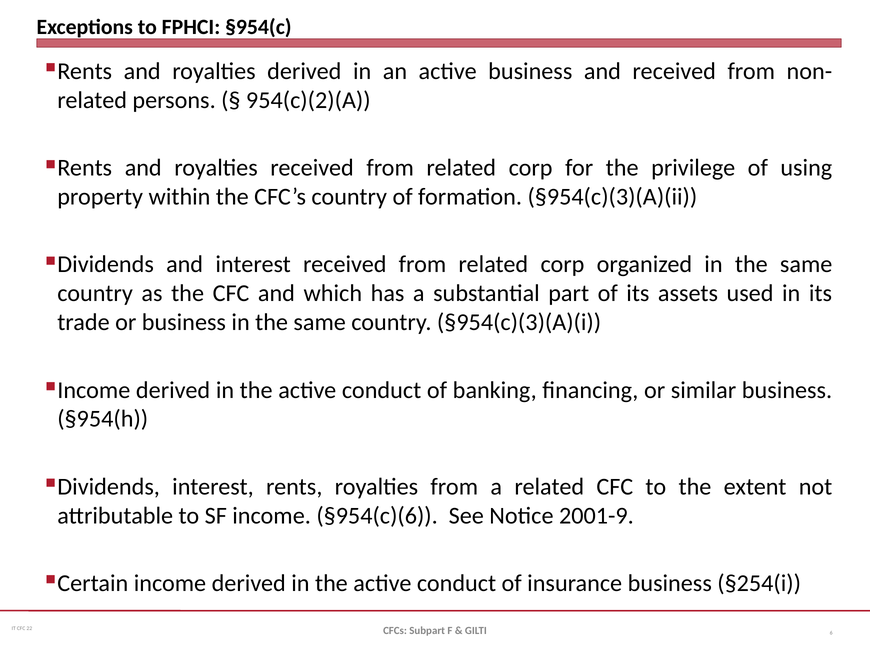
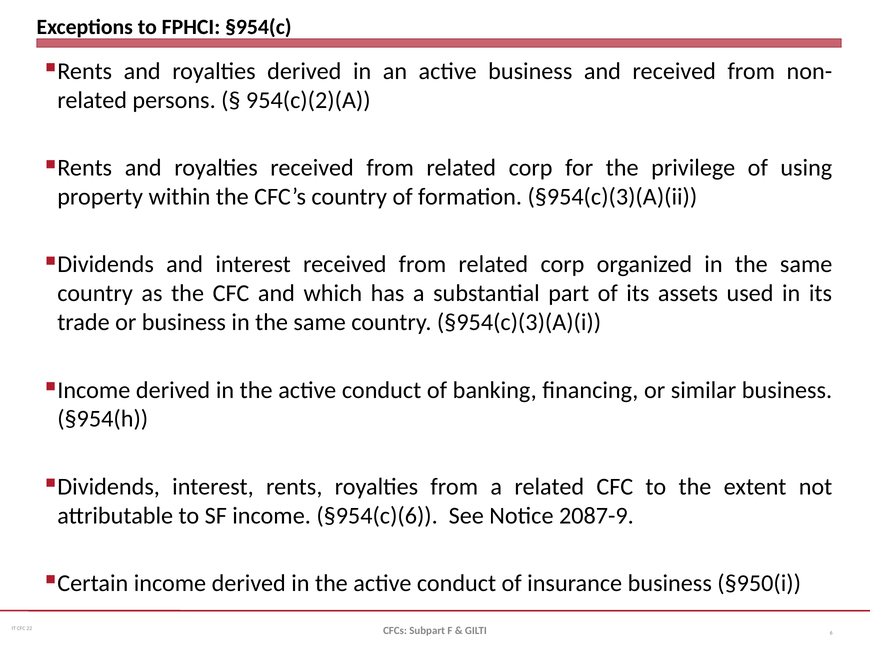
2001-9: 2001-9 -> 2087-9
§254(i: §254(i -> §950(i
